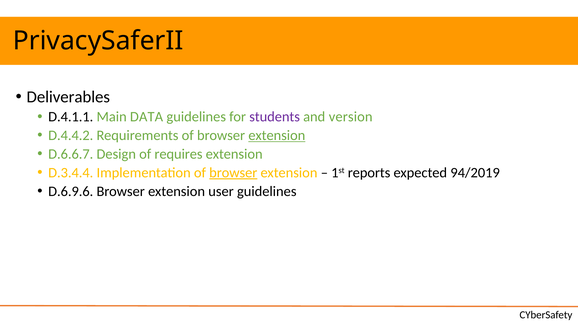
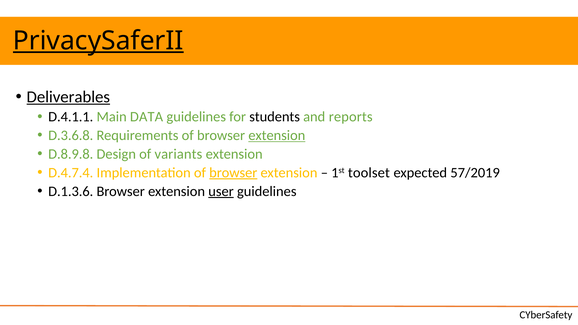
PrivacySaferII underline: none -> present
Deliverables underline: none -> present
students colour: purple -> black
version: version -> reports
D.4.4.2: D.4.4.2 -> D.3.6.8
D.6.6.7: D.6.6.7 -> D.8.9.8
requires: requires -> variants
D.3.4.4: D.3.4.4 -> D.4.7.4
reports: reports -> toolset
94/2019: 94/2019 -> 57/2019
D.6.9.6: D.6.9.6 -> D.1.3.6
user underline: none -> present
